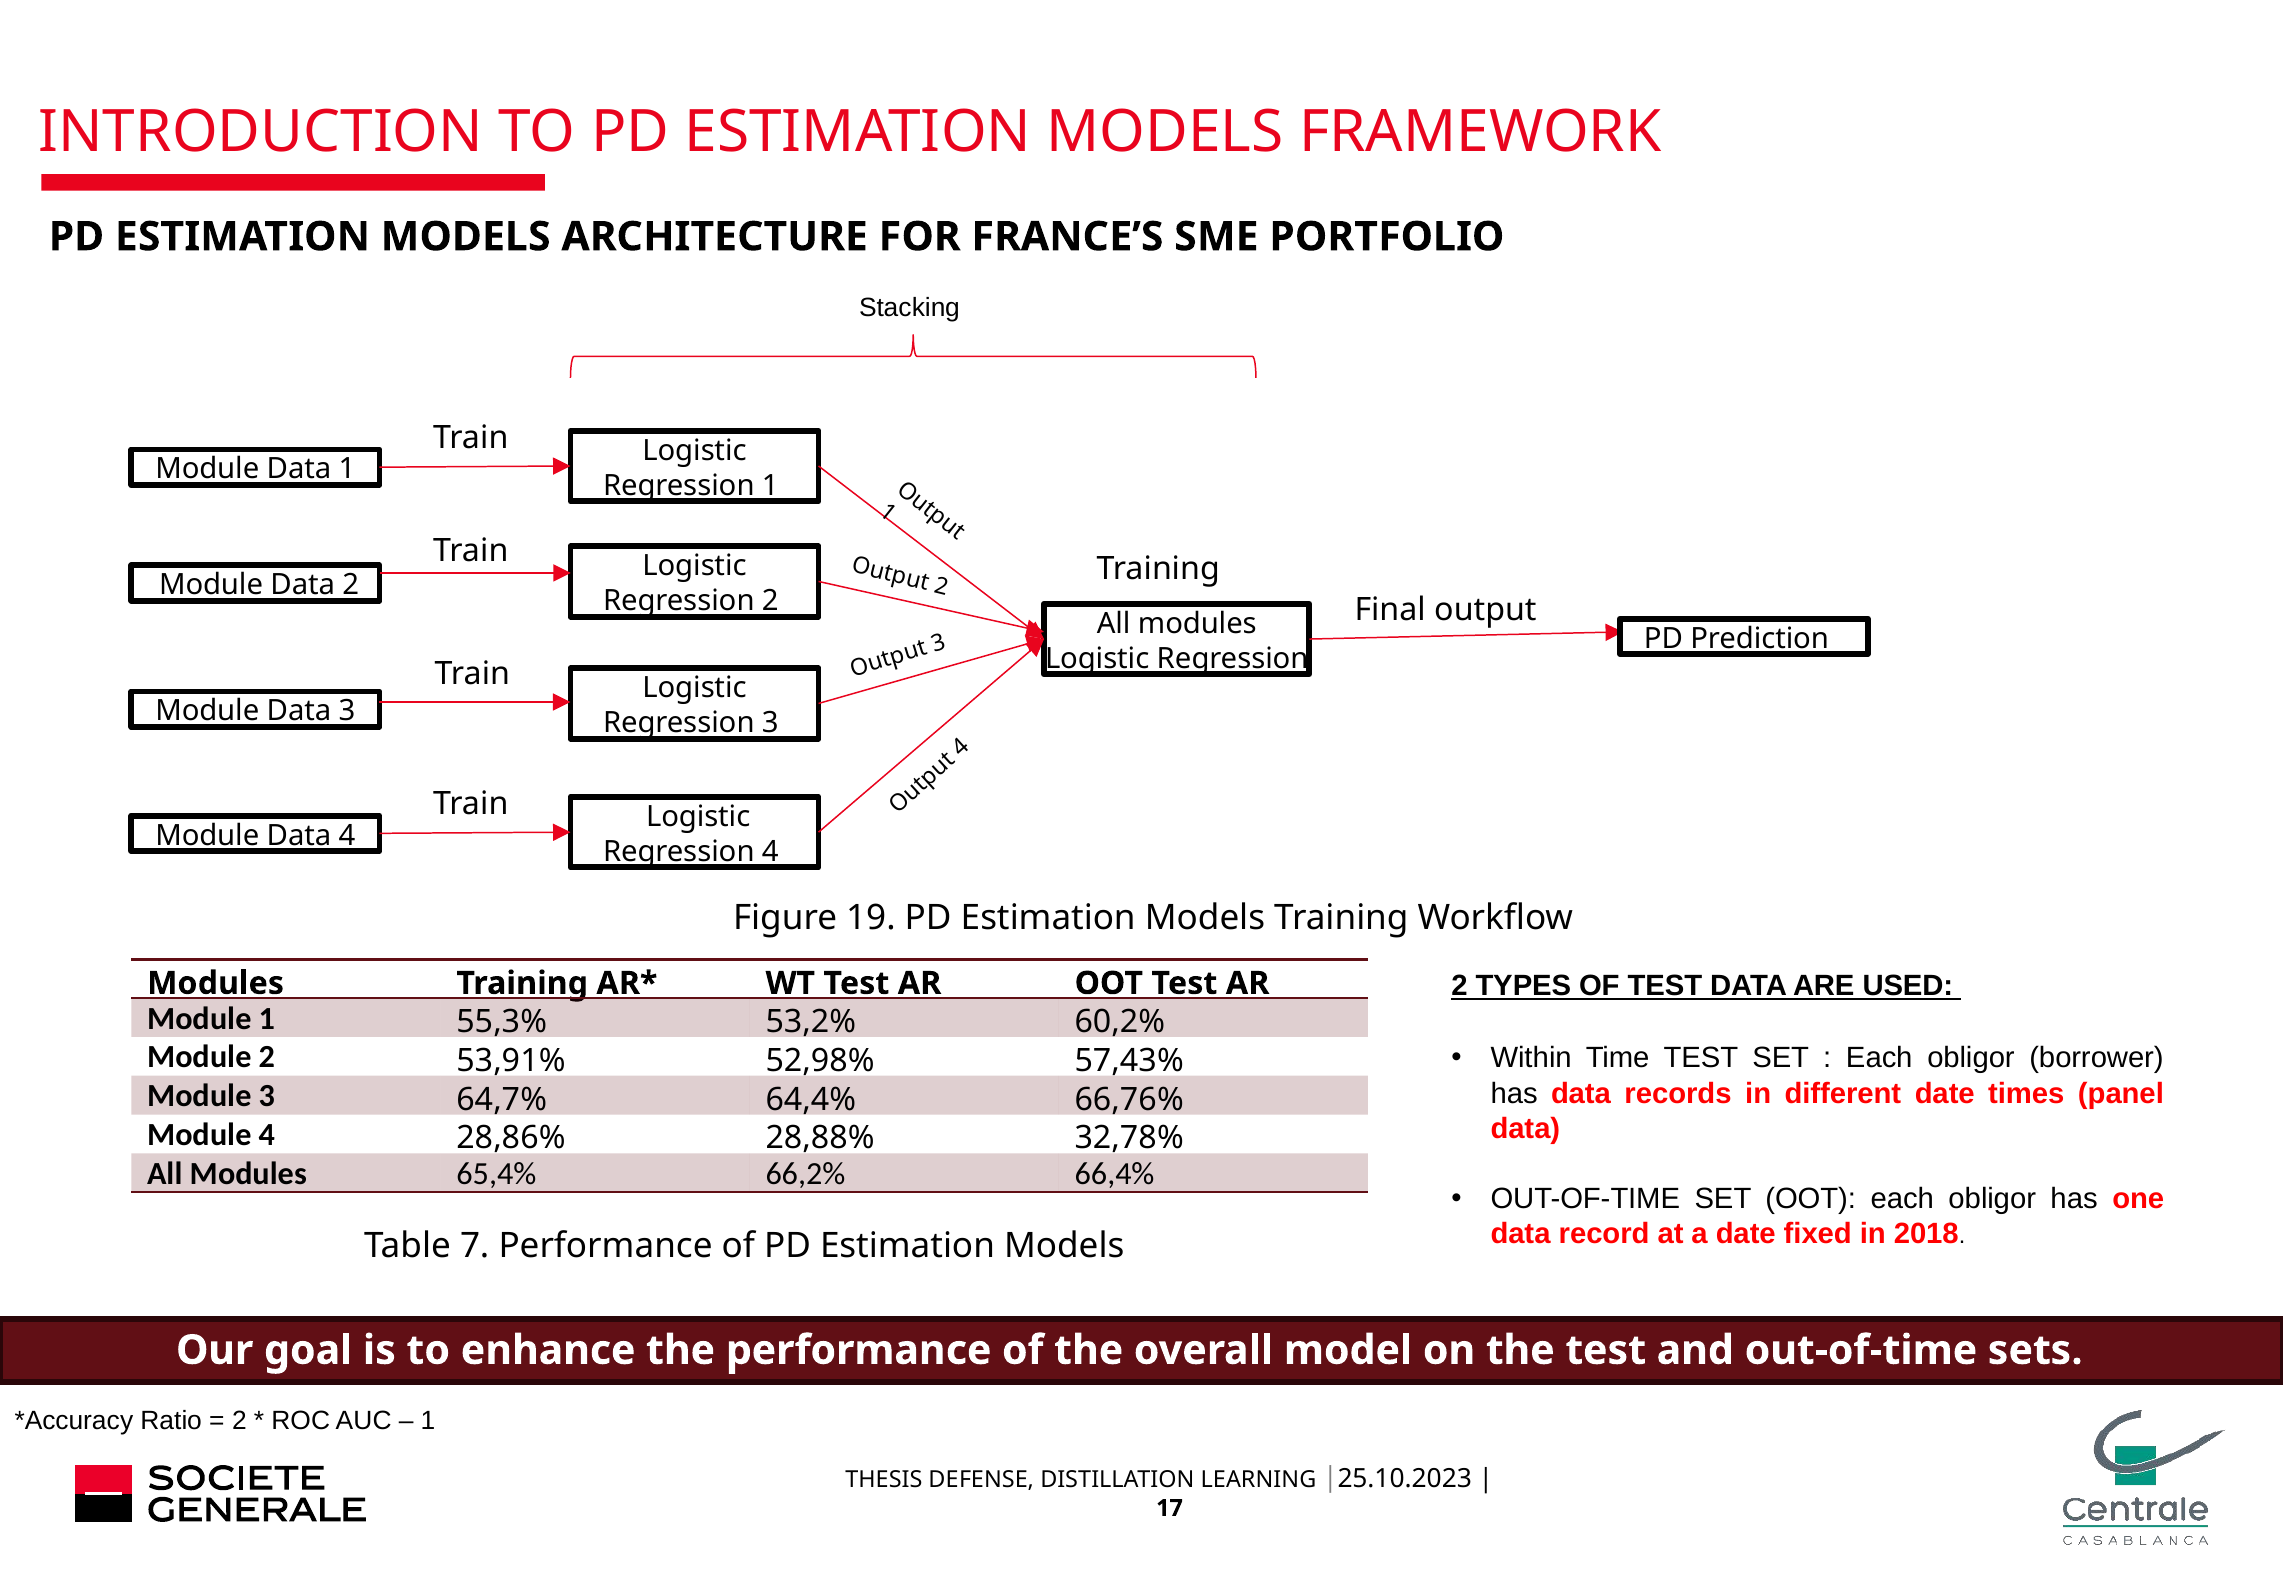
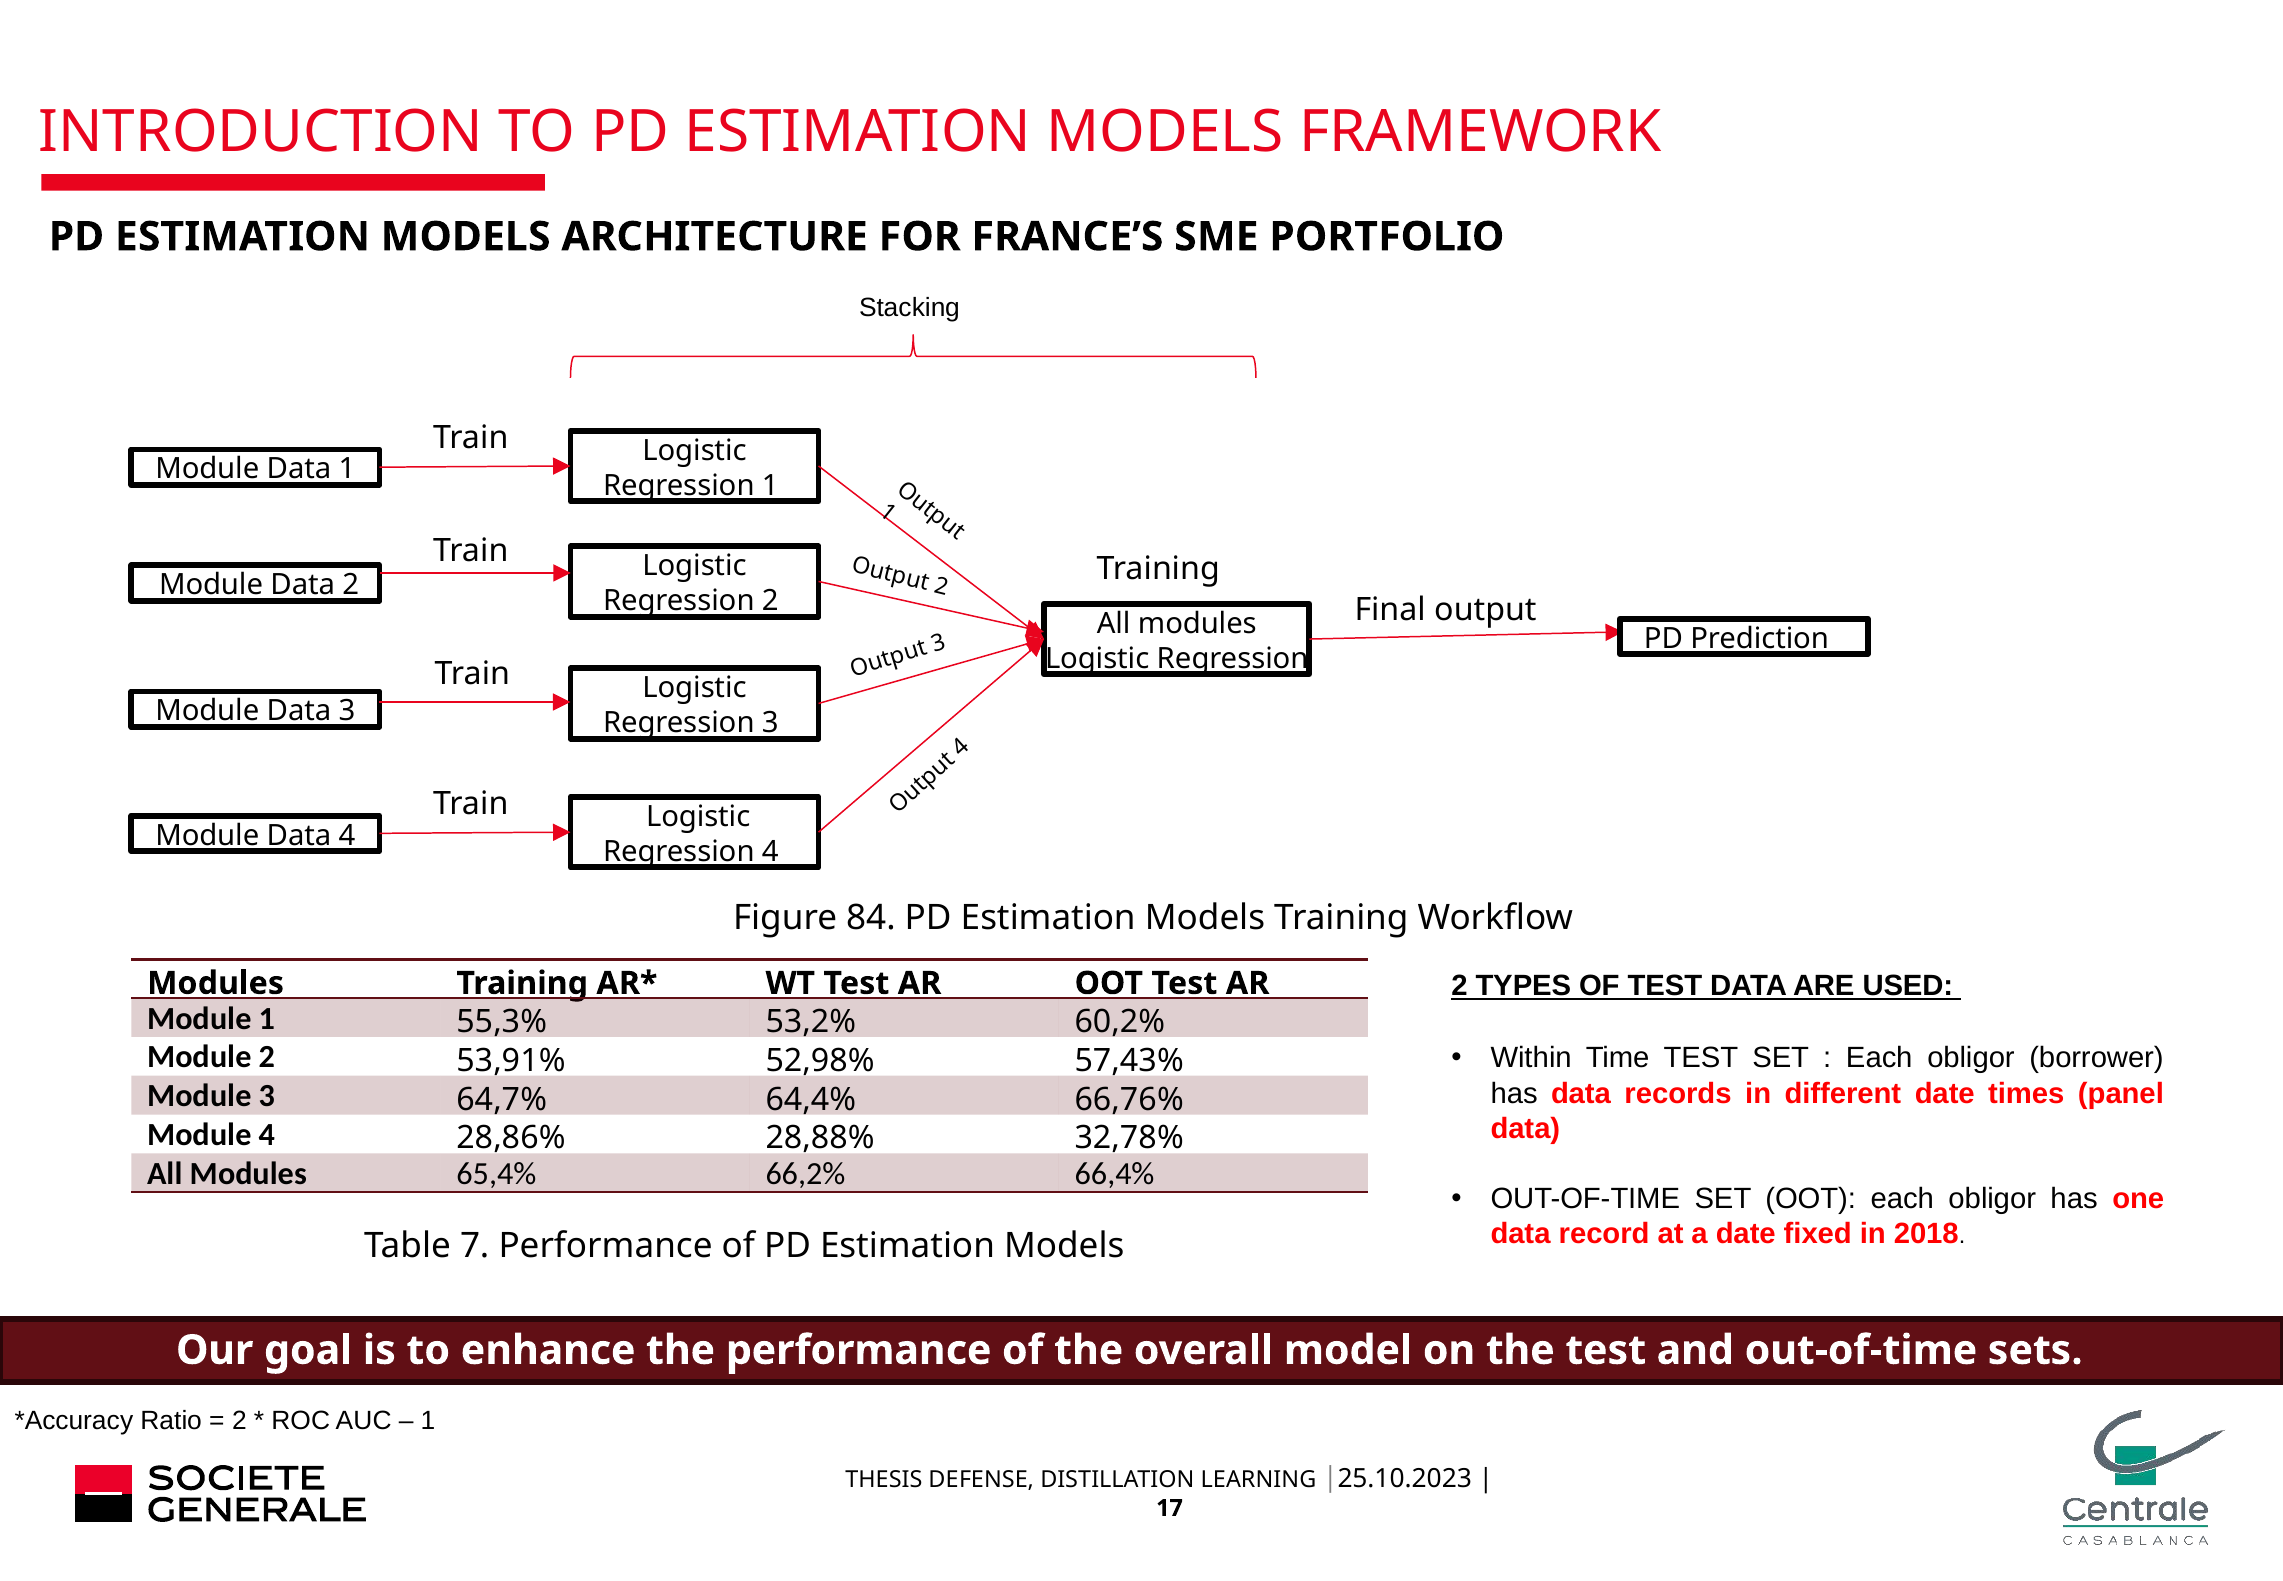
19: 19 -> 84
